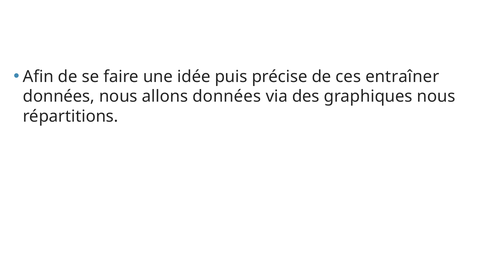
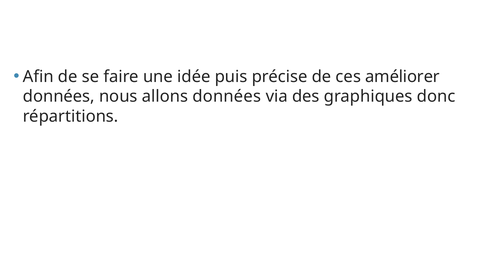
entraîner: entraîner -> améliorer
graphiques nous: nous -> donc
